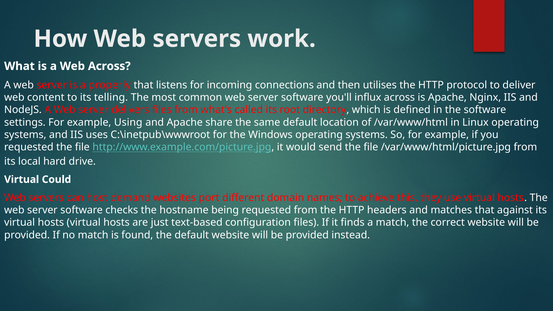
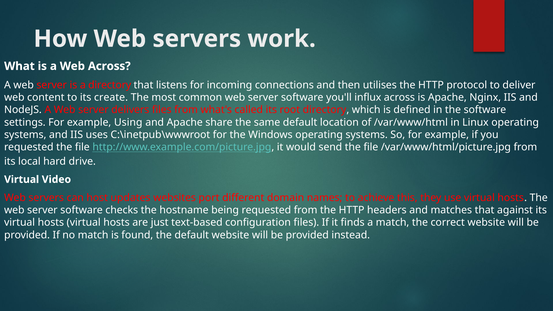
a properly: properly -> directory
telling: telling -> create
Could: Could -> Video
demand: demand -> updates
